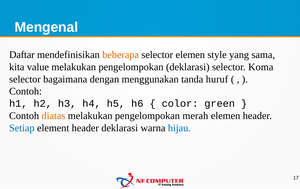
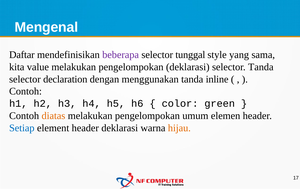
beberapa colour: orange -> purple
selector elemen: elemen -> tunggal
selector Koma: Koma -> Tanda
bagaimana: bagaimana -> declaration
huruf: huruf -> inline
merah: merah -> umum
hijau colour: blue -> orange
